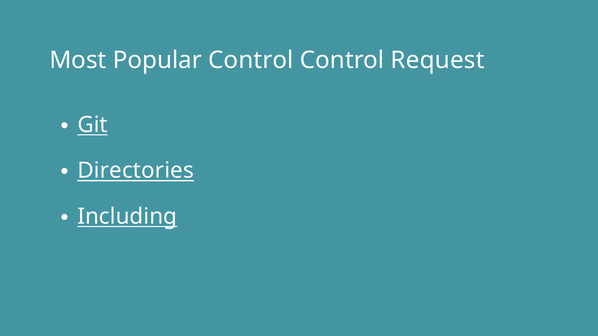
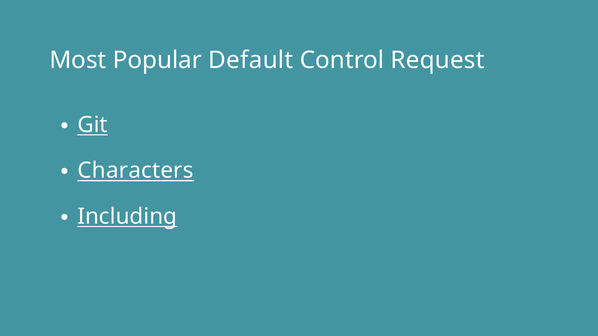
Popular Control: Control -> Default
Directories: Directories -> Characters
